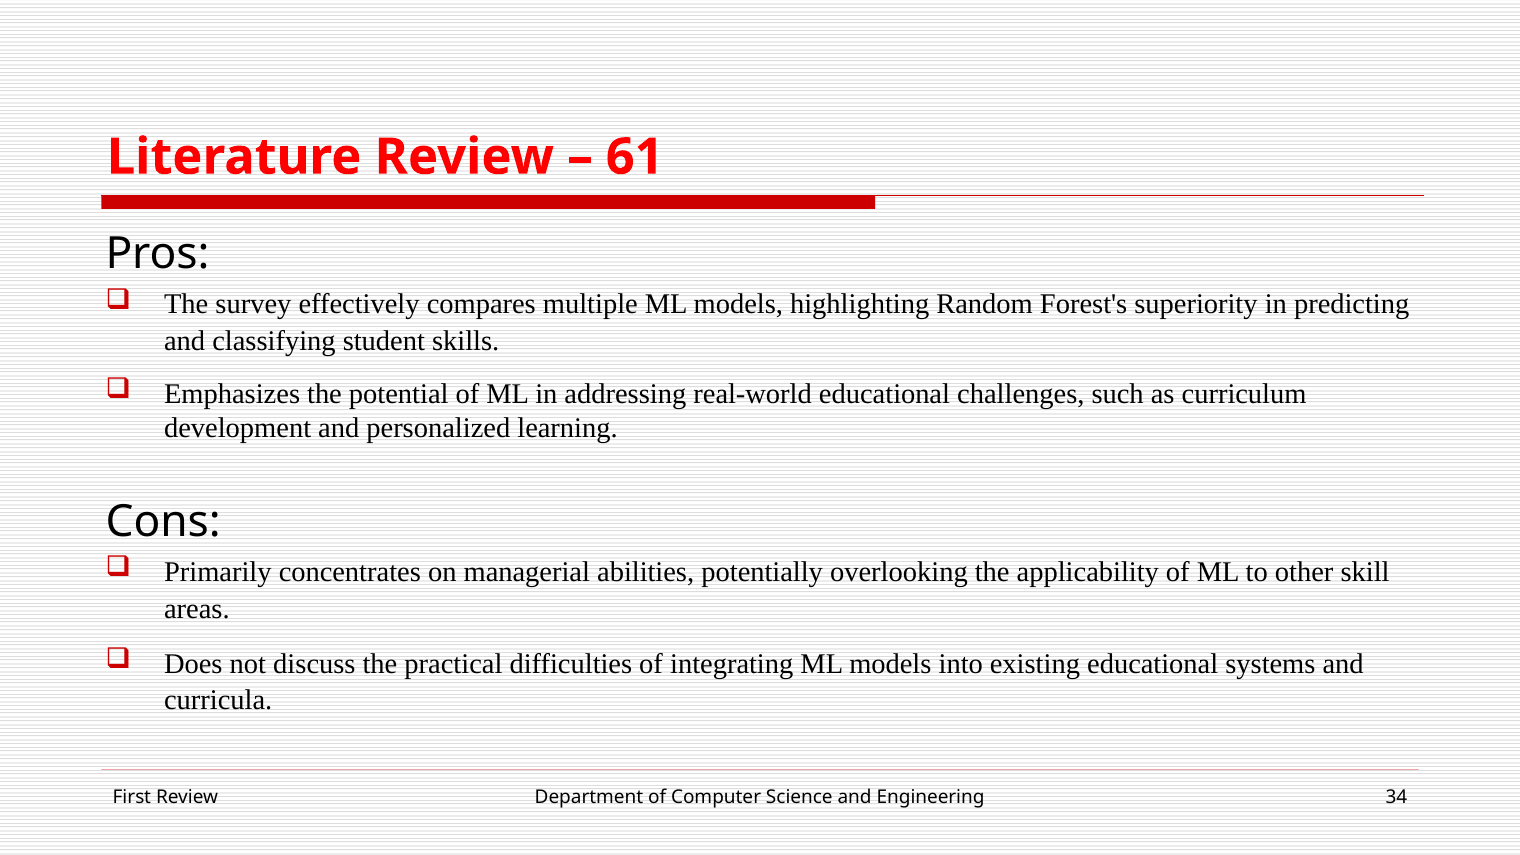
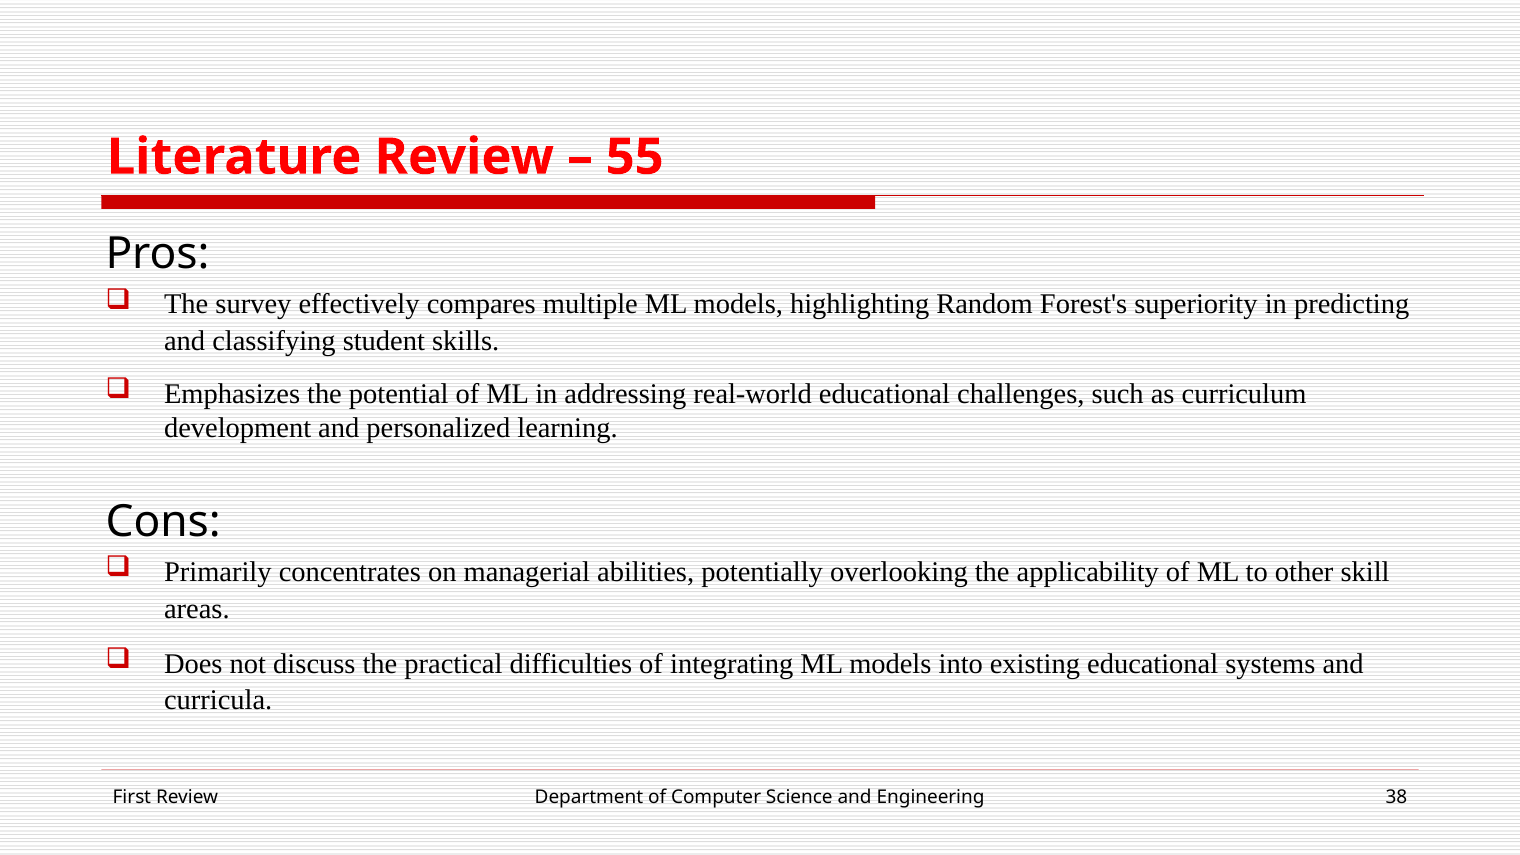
61: 61 -> 55
34: 34 -> 38
